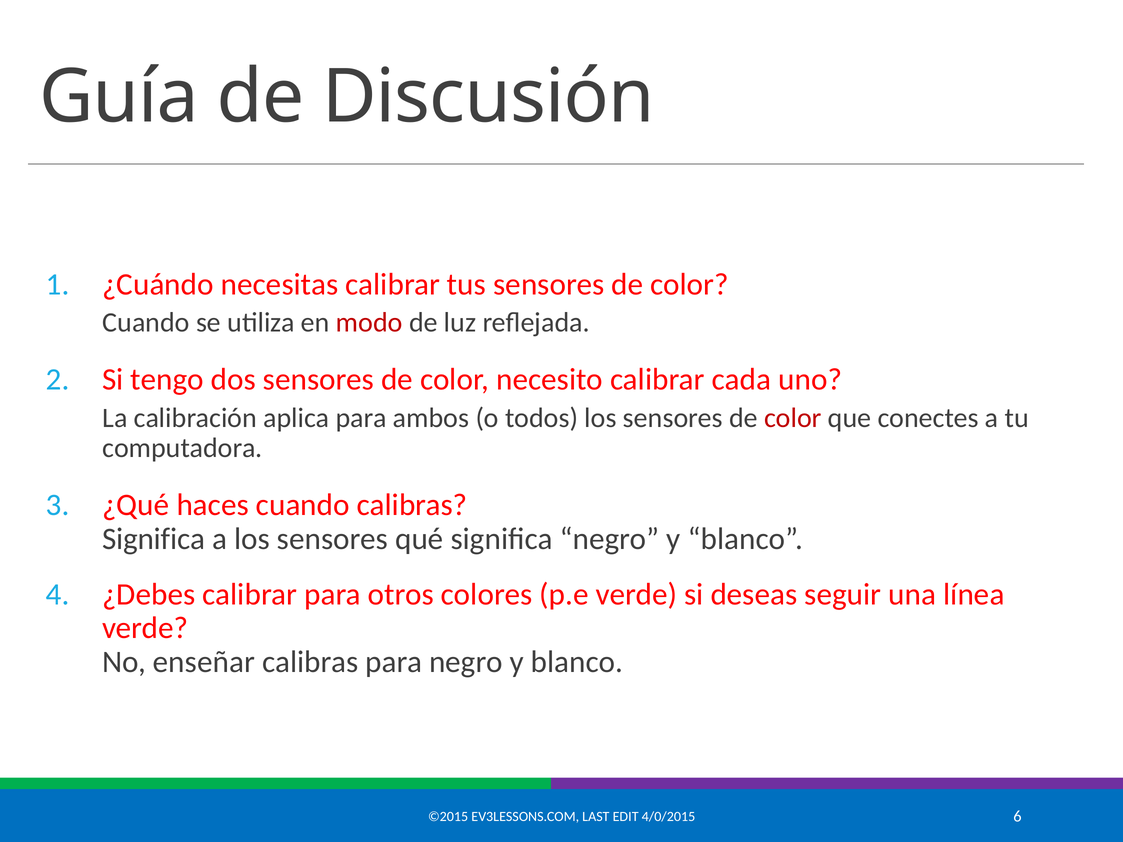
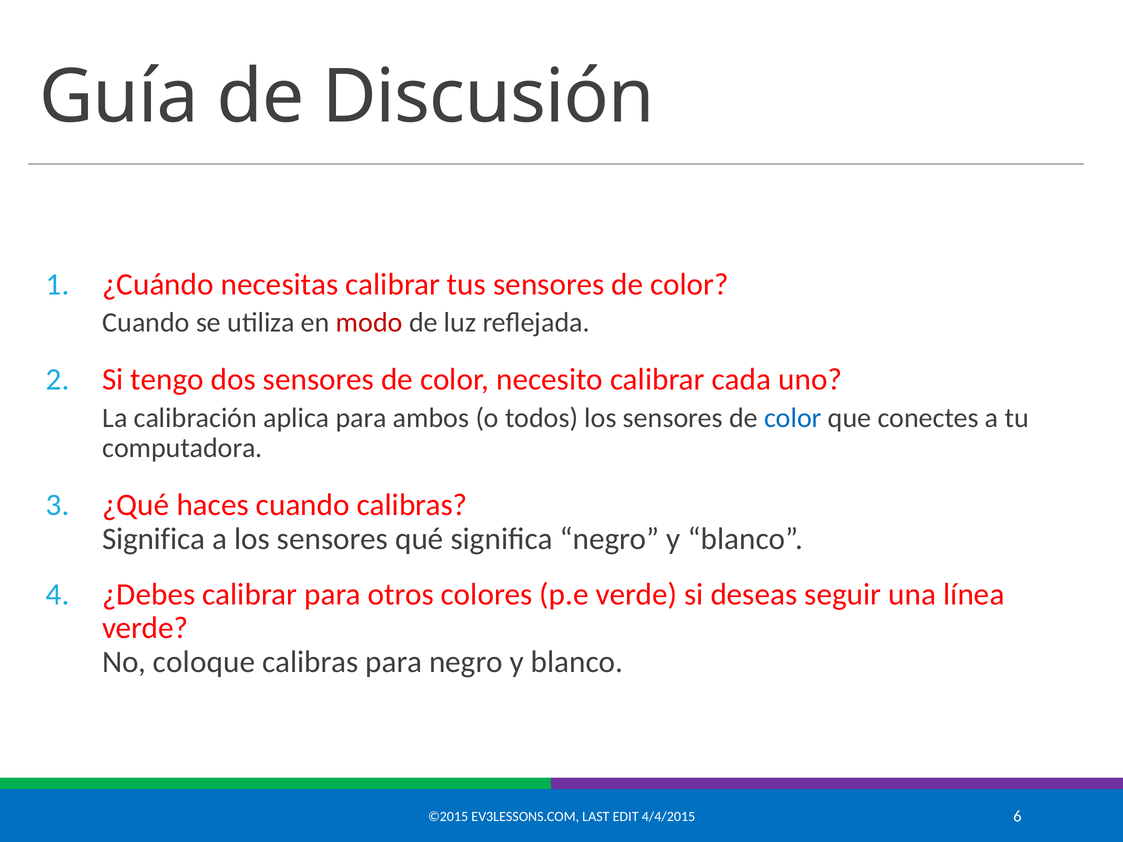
color at (793, 418) colour: red -> blue
enseñar: enseñar -> coloque
4/0/2015: 4/0/2015 -> 4/4/2015
